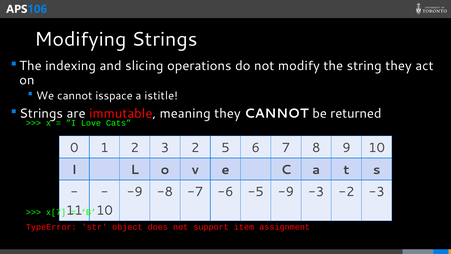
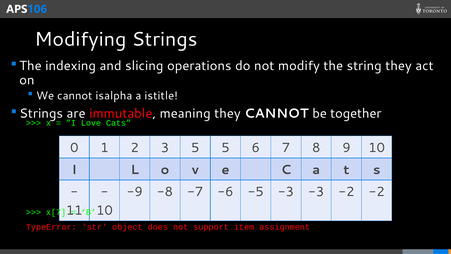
isspace: isspace -> isalpha
returned: returned -> together
3 2: 2 -> 5
-5 -9: -9 -> -3
-2 -3: -3 -> -2
